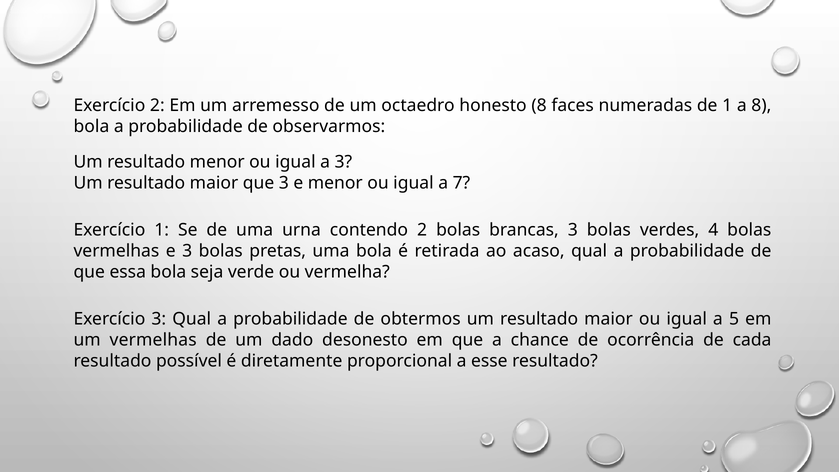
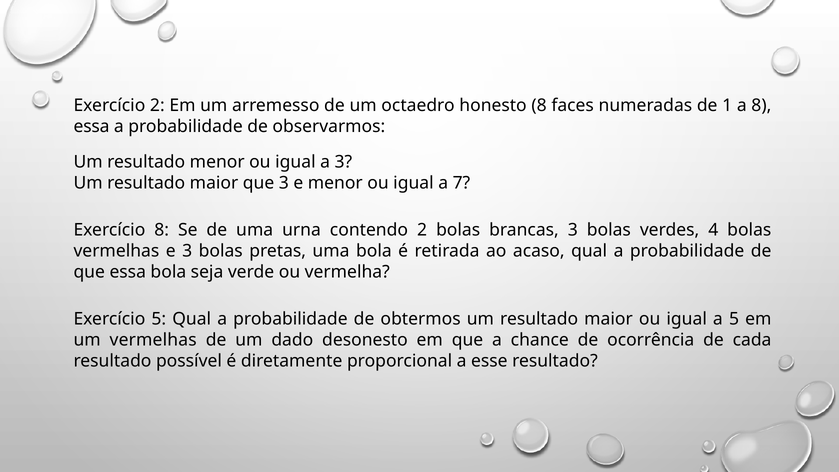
bola at (91, 126): bola -> essa
Exercício 1: 1 -> 8
Exercício 3: 3 -> 5
